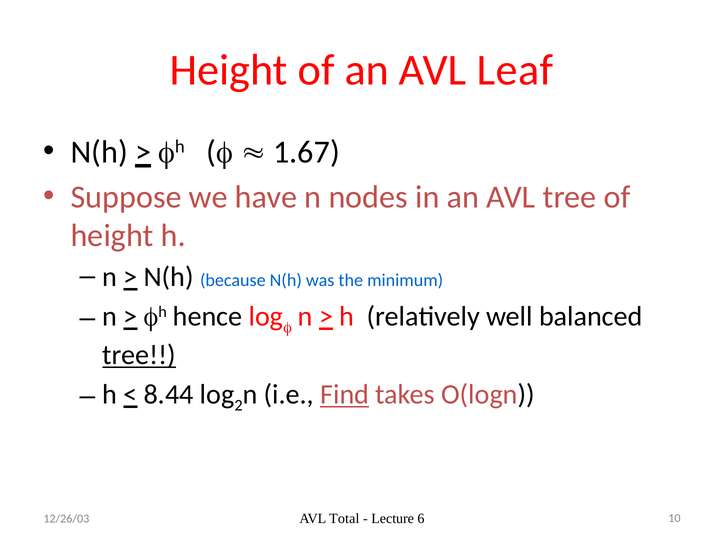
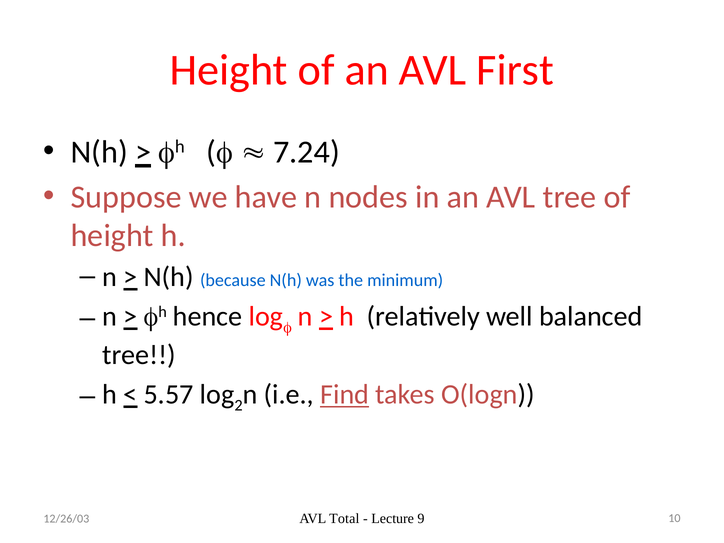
Leaf: Leaf -> First
1.67: 1.67 -> 7.24
tree at (139, 355) underline: present -> none
8.44: 8.44 -> 5.57
6: 6 -> 9
